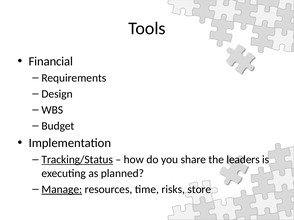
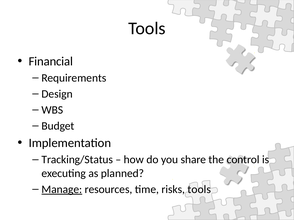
Tracking/Status underline: present -> none
leaders: leaders -> control
risks store: store -> tools
